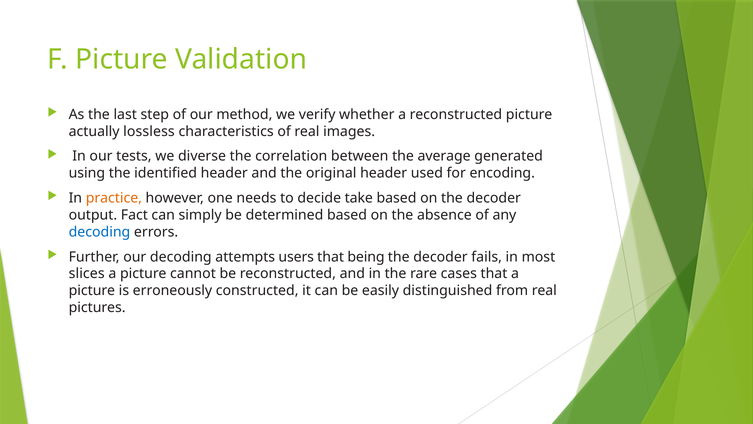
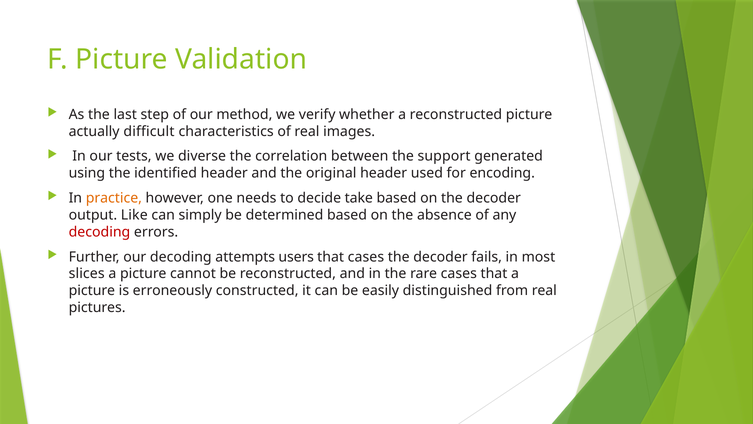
lossless: lossless -> difficult
average: average -> support
Fact: Fact -> Like
decoding at (99, 232) colour: blue -> red
that being: being -> cases
